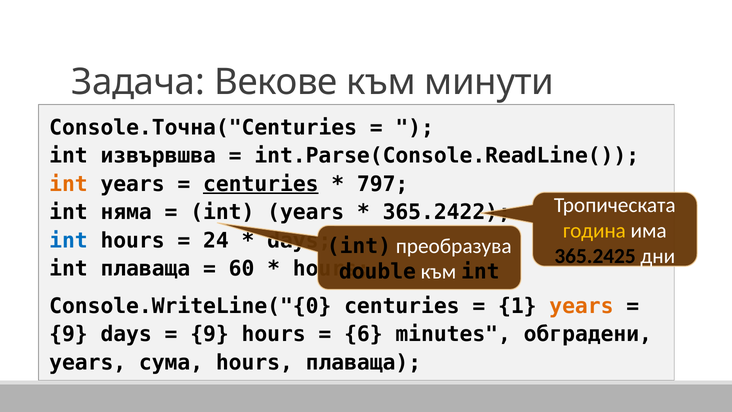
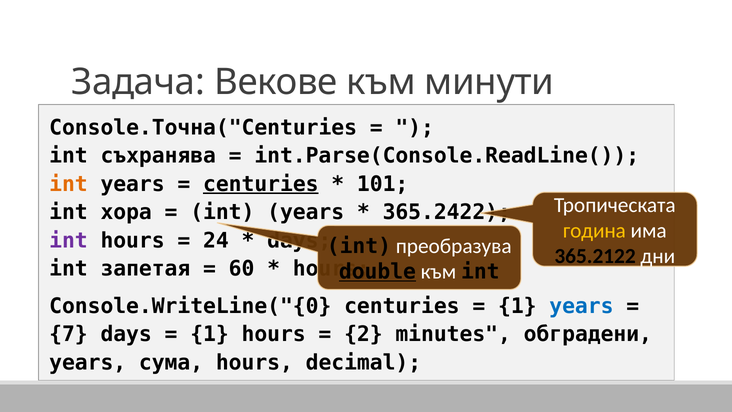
извървшва: извървшва -> съхранява
797: 797 -> 101
няма: няма -> хора
int at (68, 240) colour: blue -> purple
365.2425: 365.2425 -> 365.2122
int плаваща: плаваща -> запетая
double underline: none -> present
years at (581, 306) colour: orange -> blue
9 at (68, 334): 9 -> 7
9 at (210, 334): 9 -> 1
6: 6 -> 2
hours плаваща: плаваща -> decimal
